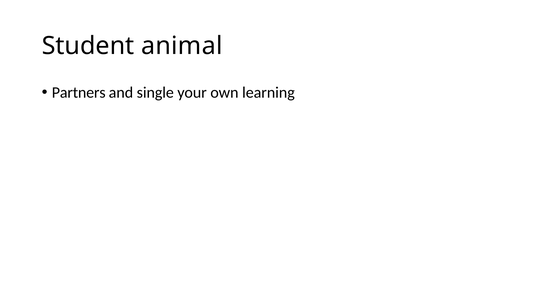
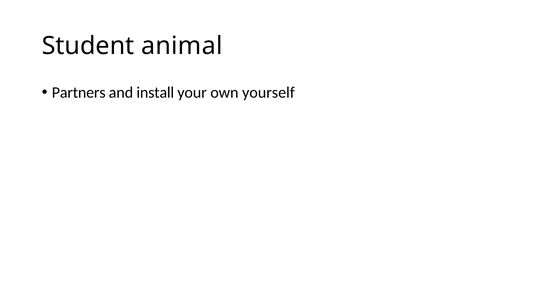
single: single -> install
learning: learning -> yourself
